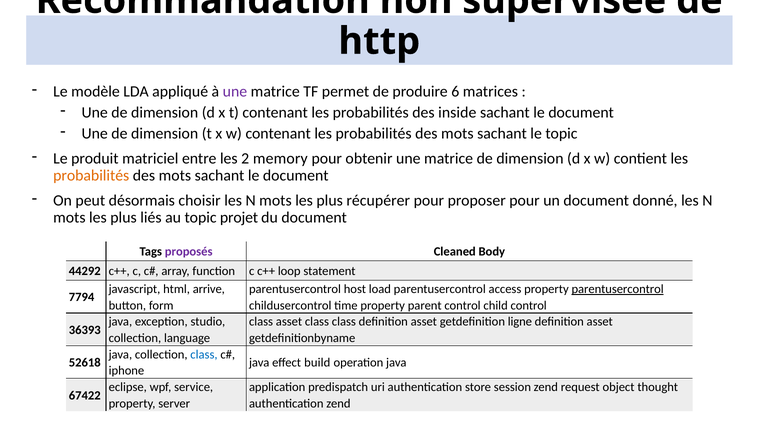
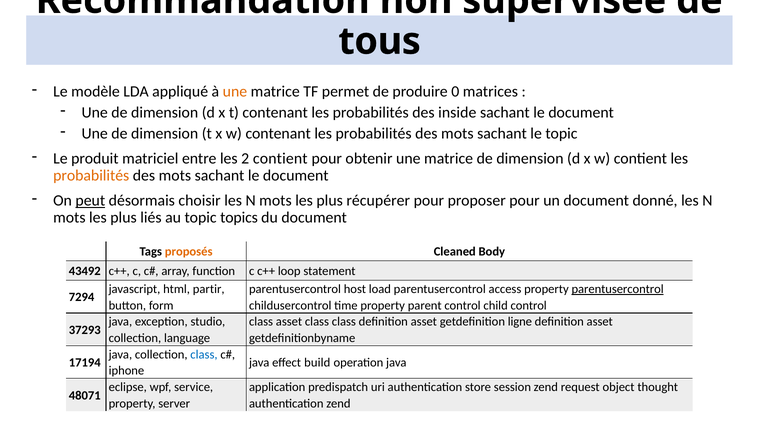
http: http -> tous
une at (235, 92) colour: purple -> orange
6: 6 -> 0
2 memory: memory -> contient
peut underline: none -> present
projet: projet -> topics
proposés colour: purple -> orange
44292: 44292 -> 43492
arrive: arrive -> partir
7794: 7794 -> 7294
36393: 36393 -> 37293
52618: 52618 -> 17194
67422: 67422 -> 48071
